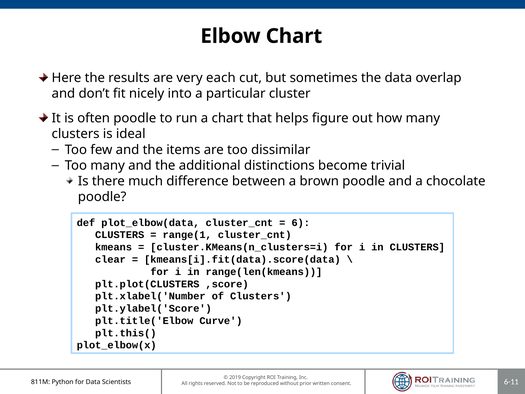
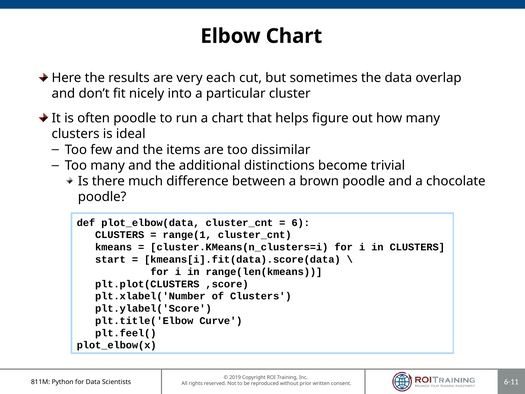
clear: clear -> start
plt.this(: plt.this( -> plt.feel(
